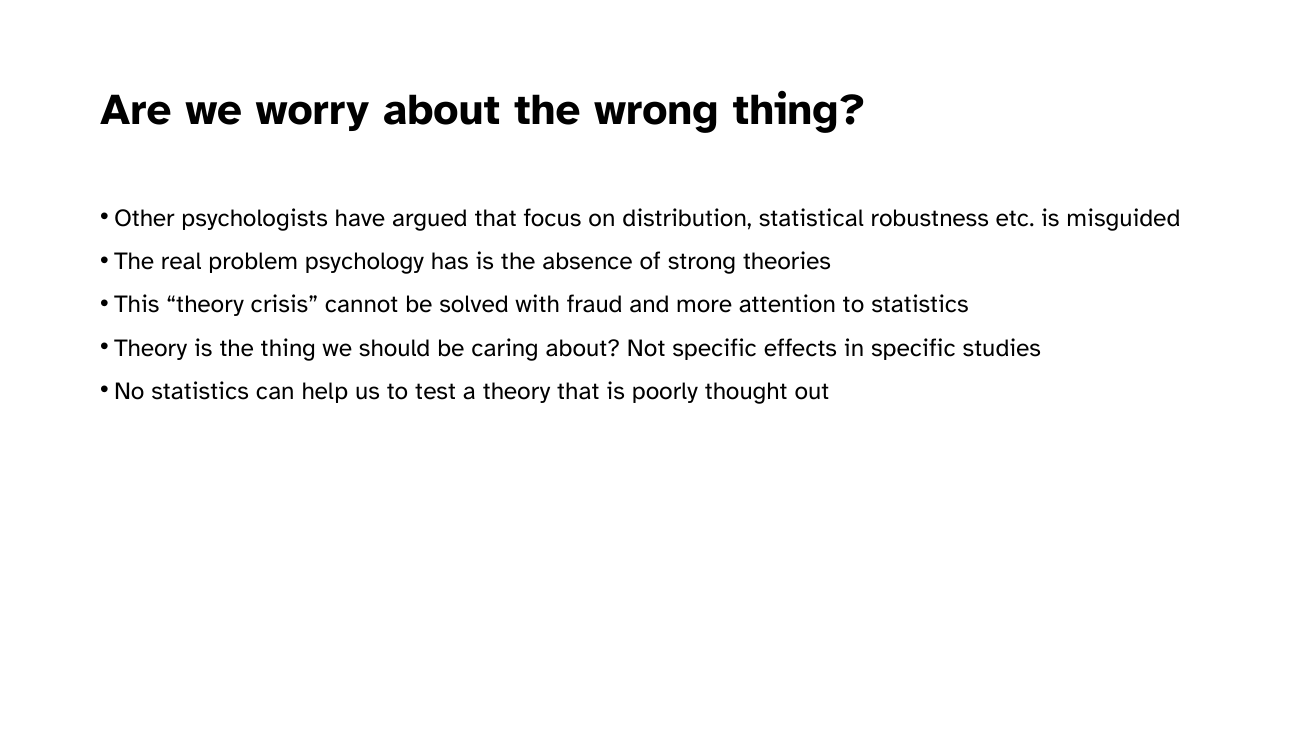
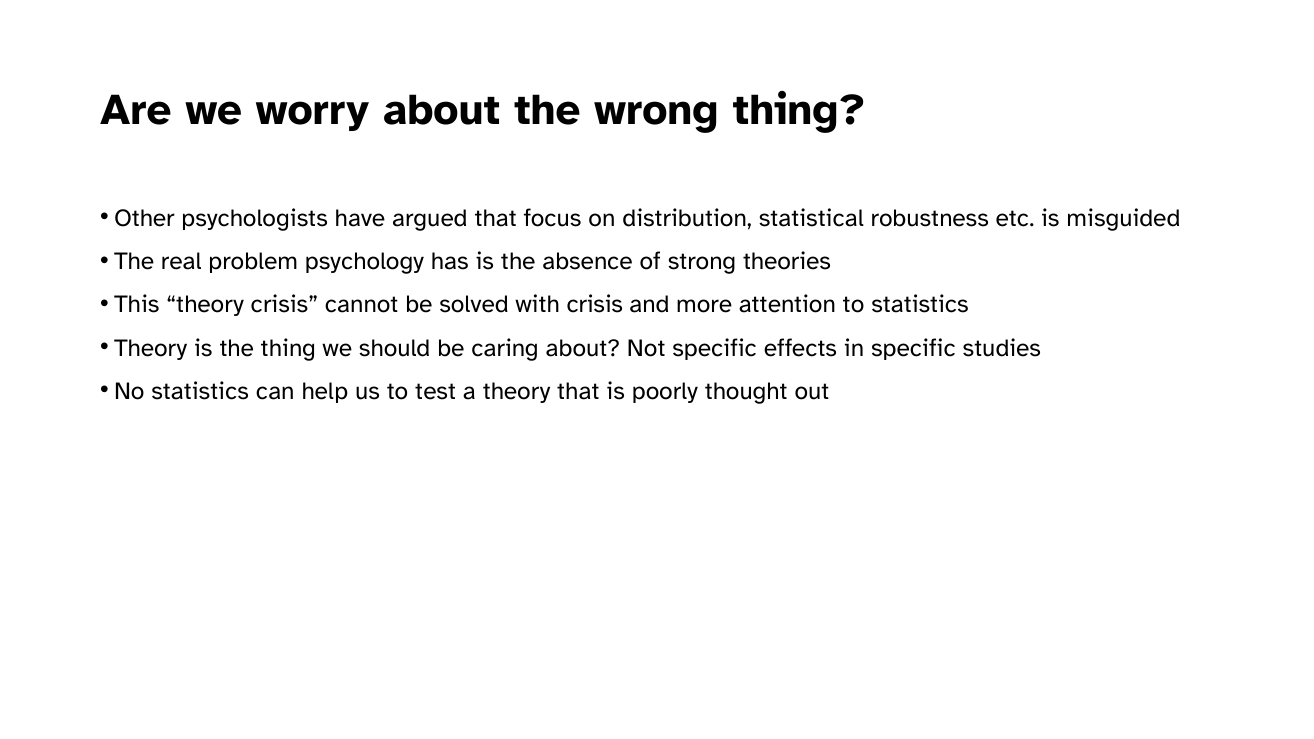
with fraud: fraud -> crisis
